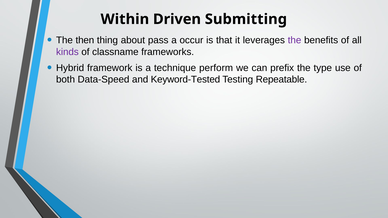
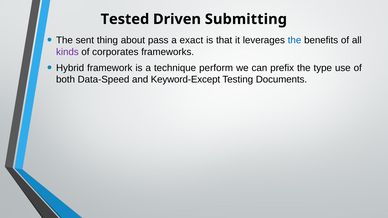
Within: Within -> Tested
then: then -> sent
occur: occur -> exact
the at (295, 40) colour: purple -> blue
classname: classname -> corporates
Keyword-Tested: Keyword-Tested -> Keyword-Except
Repeatable: Repeatable -> Documents
